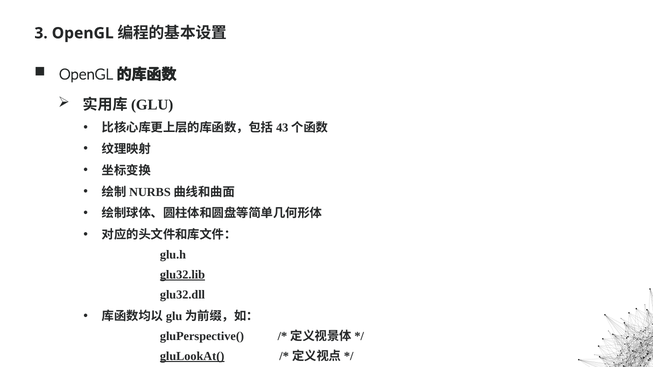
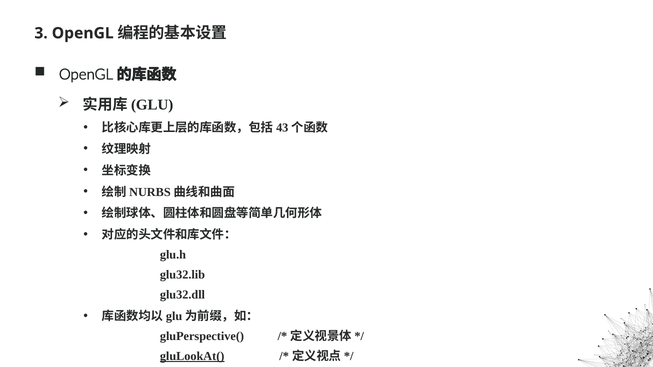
glu32.lib underline: present -> none
